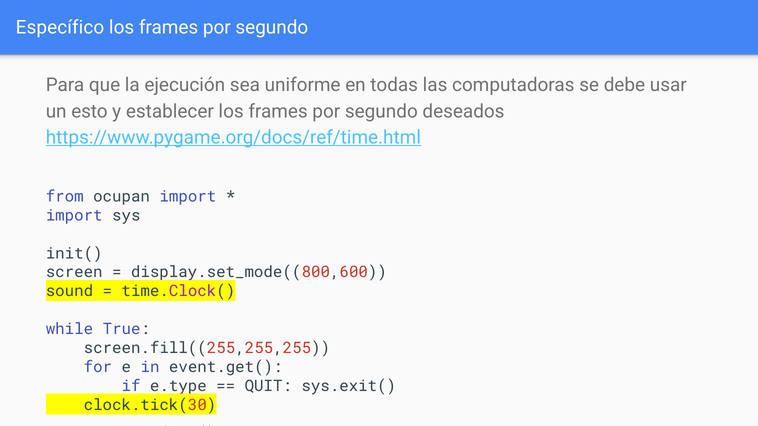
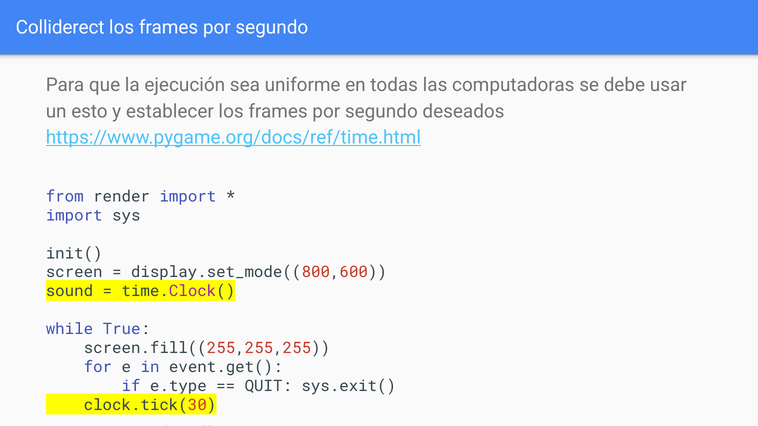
Específico: Específico -> Colliderect
ocupan: ocupan -> render
